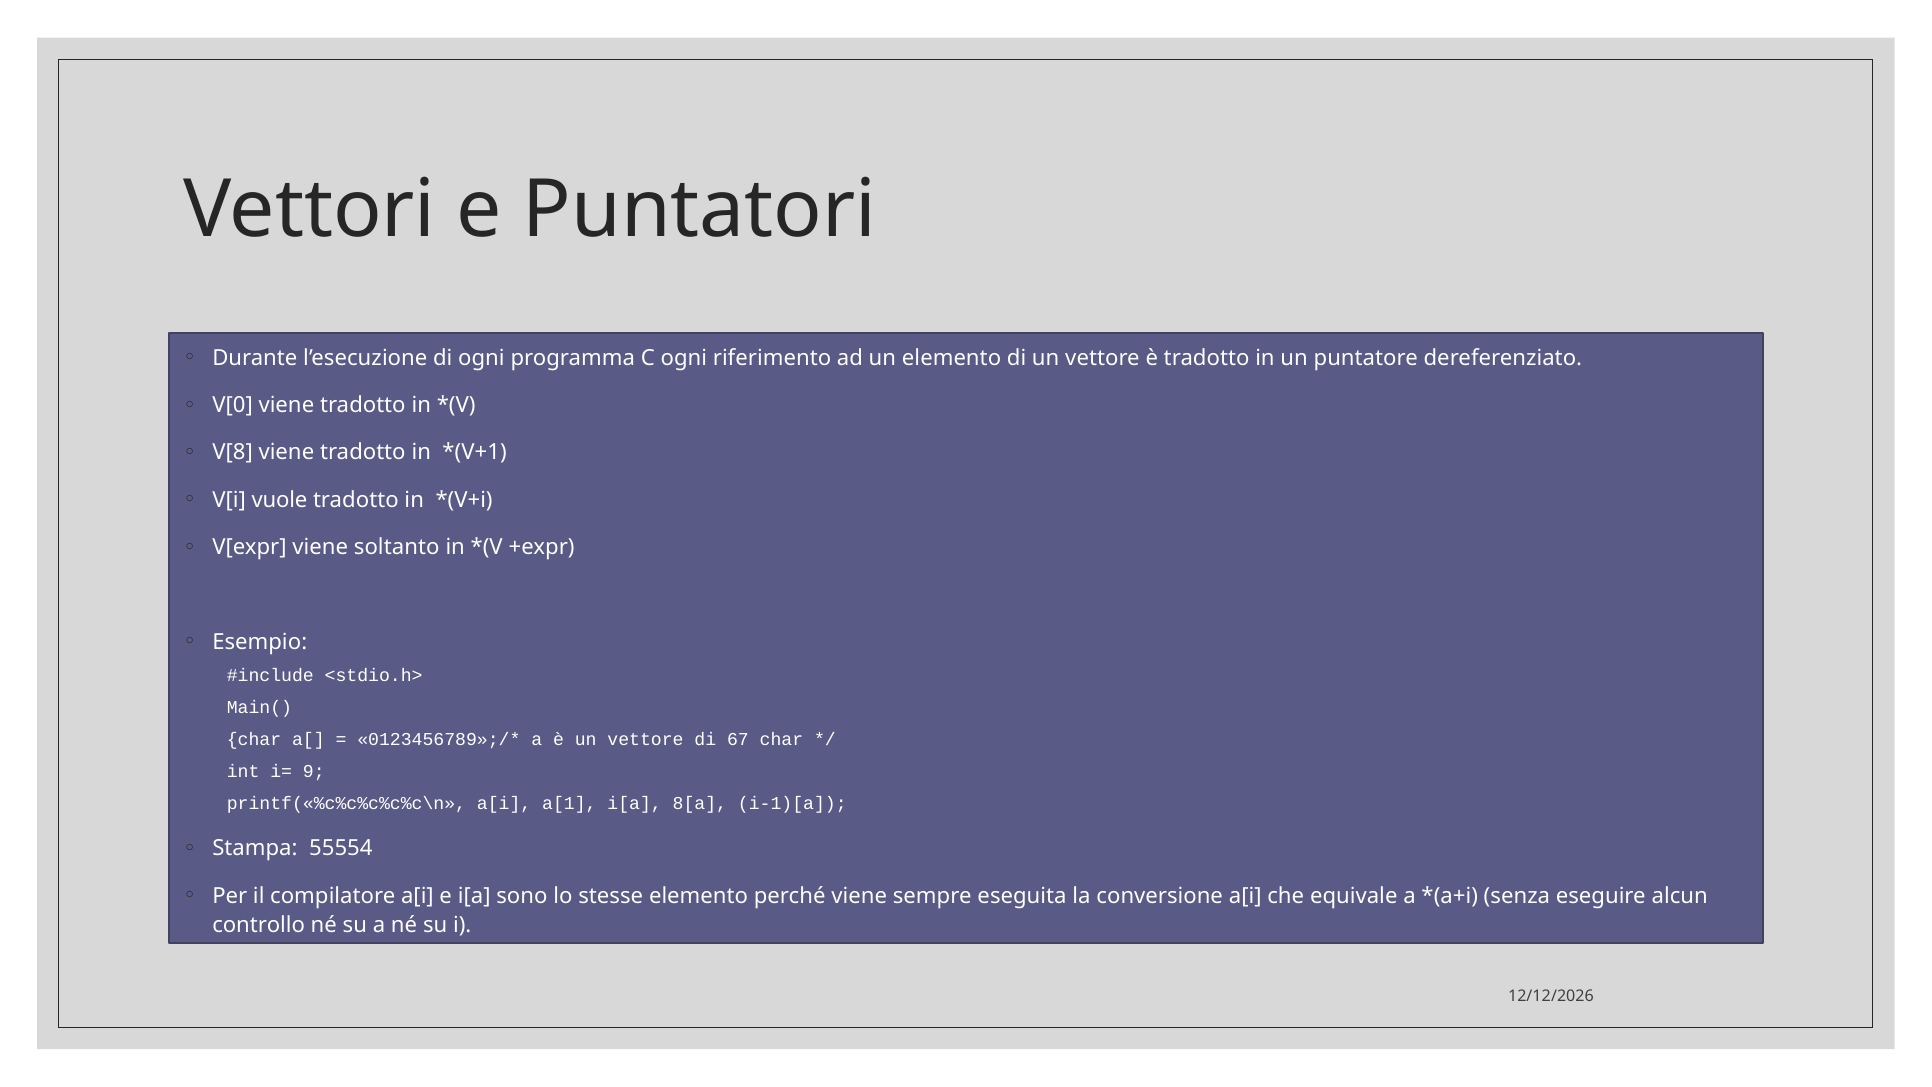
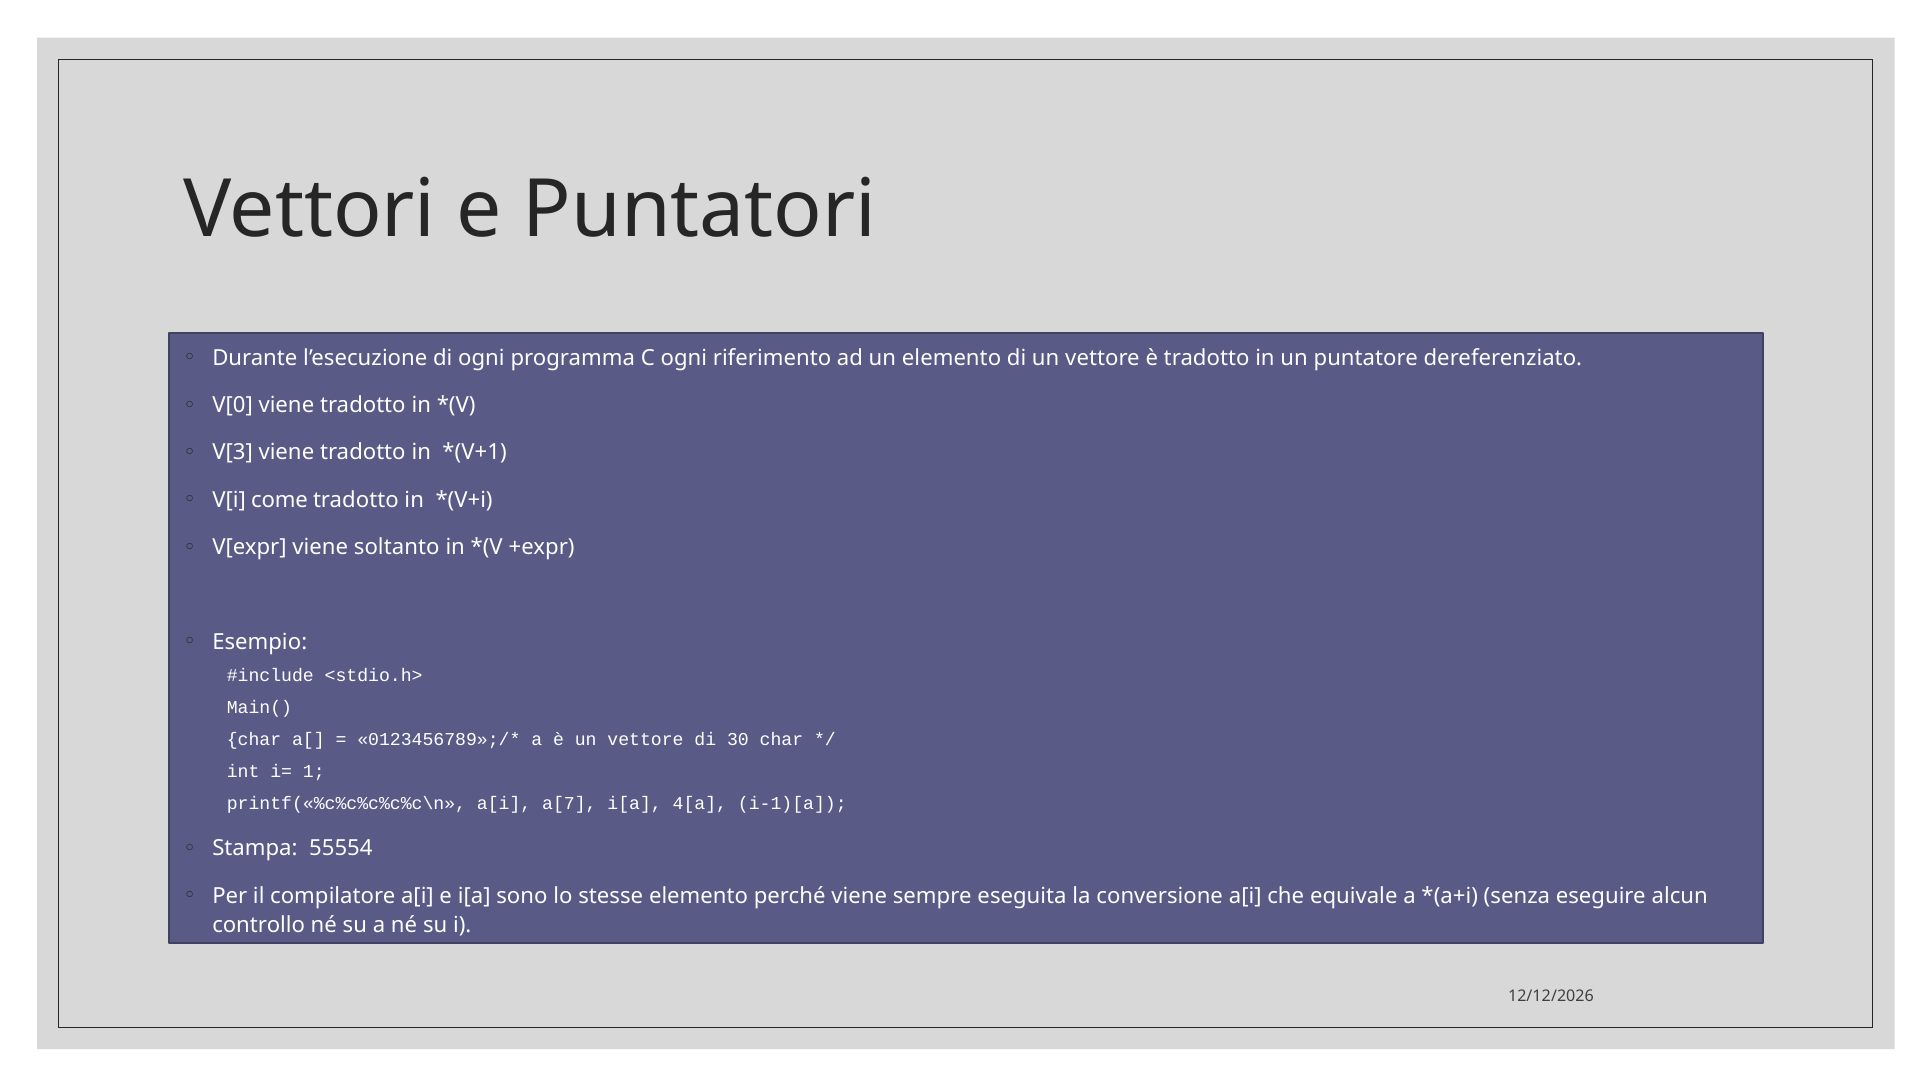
V[8: V[8 -> V[3
vuole: vuole -> come
67: 67 -> 30
9: 9 -> 1
a[1: a[1 -> a[7
8[a: 8[a -> 4[a
